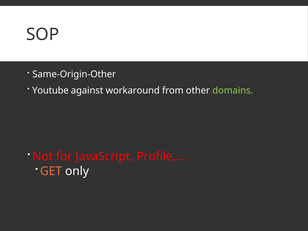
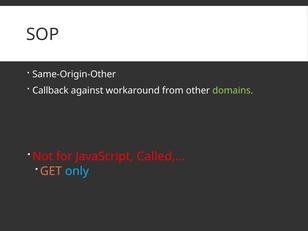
Youtube: Youtube -> Callback
Profile,…: Profile,… -> Called,…
only colour: white -> light blue
